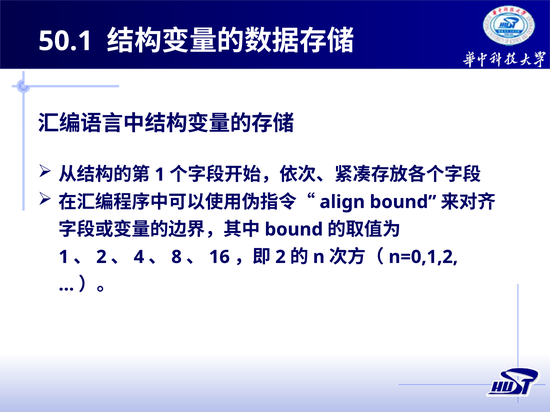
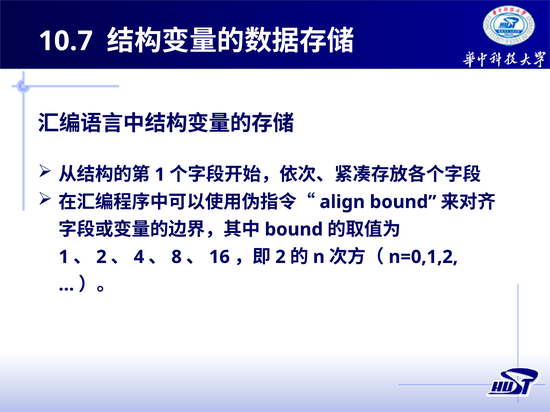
50.1: 50.1 -> 10.7
